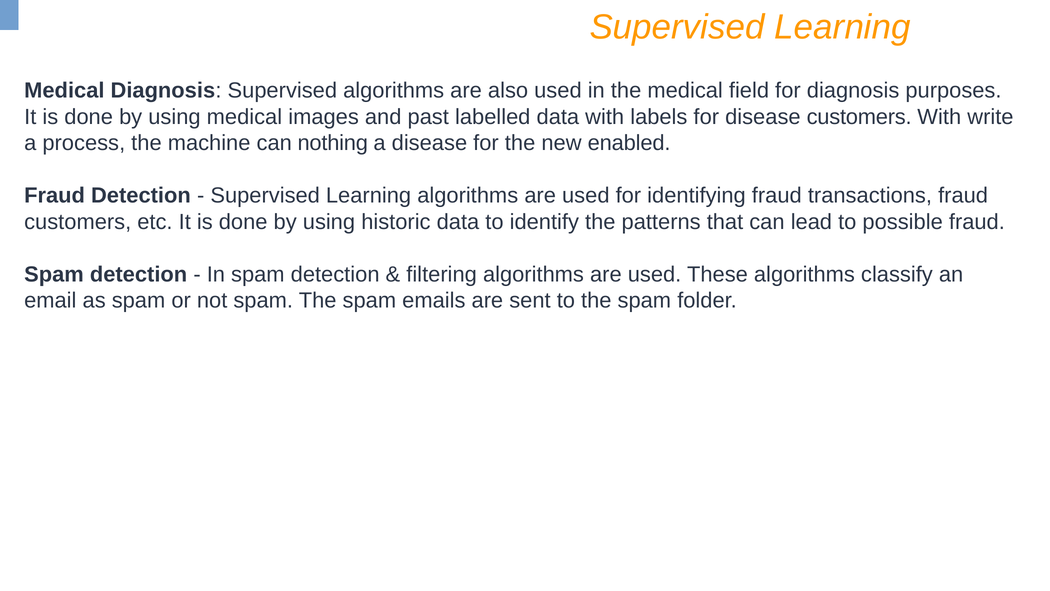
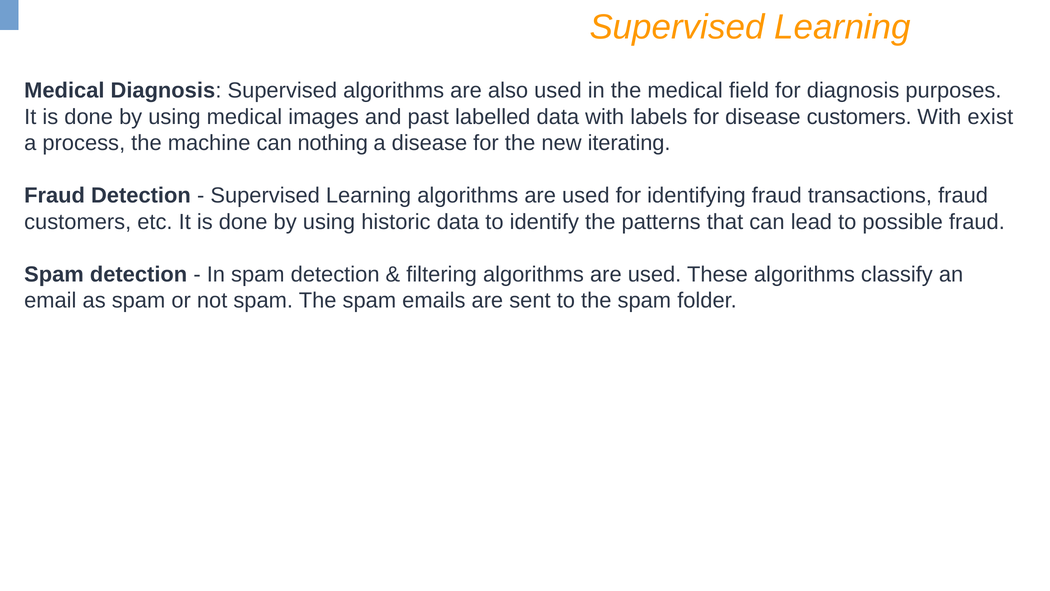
write: write -> exist
enabled: enabled -> iterating
